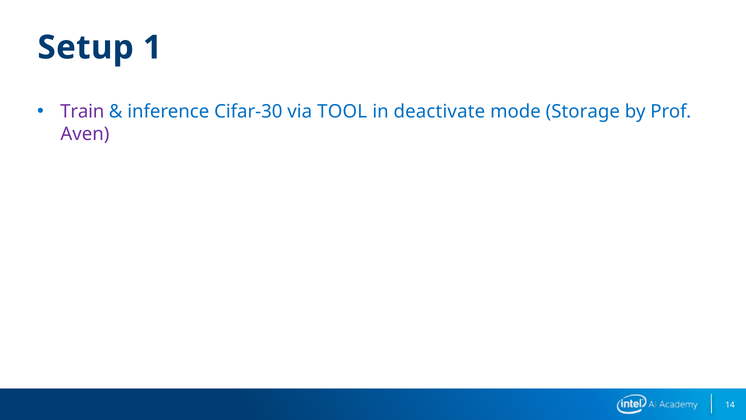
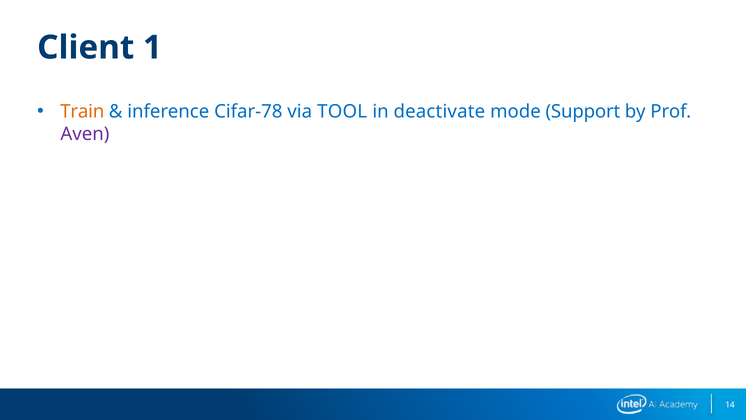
Setup: Setup -> Client
Train colour: purple -> orange
Cifar-30: Cifar-30 -> Cifar-78
Storage: Storage -> Support
